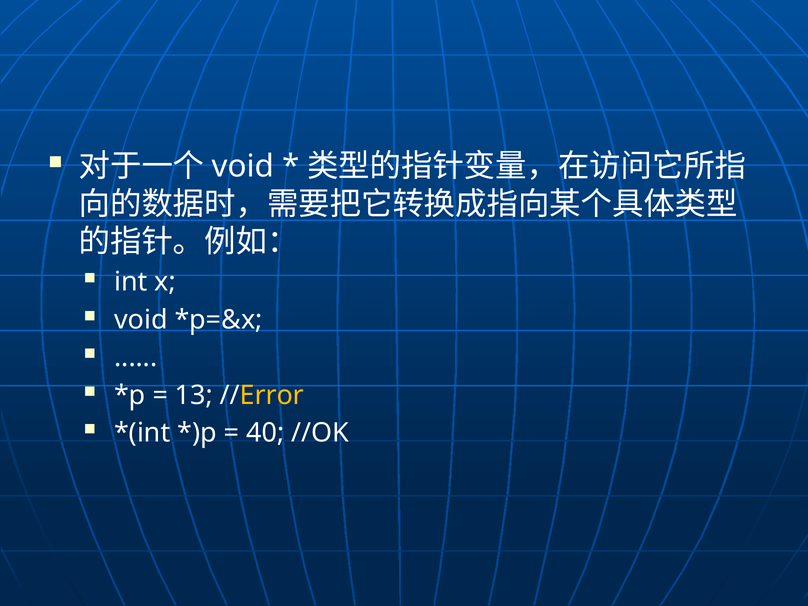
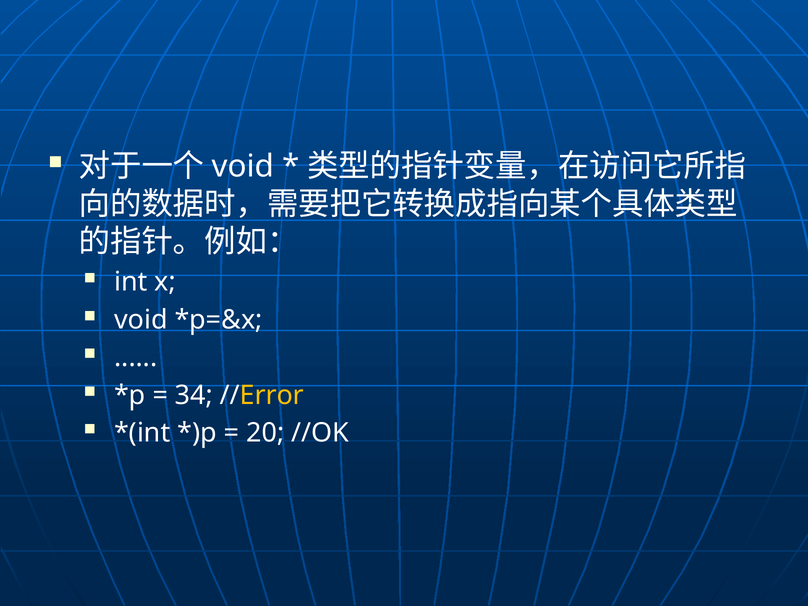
13: 13 -> 34
40: 40 -> 20
